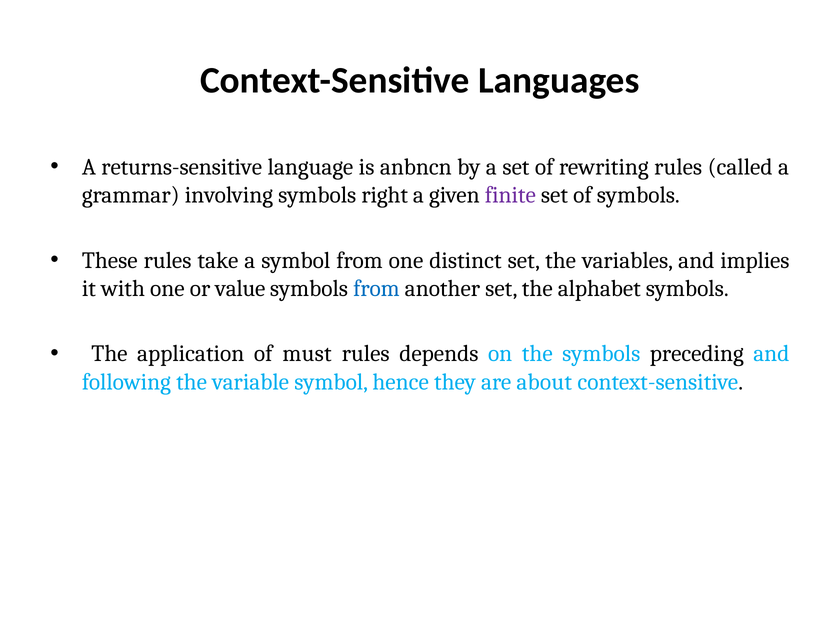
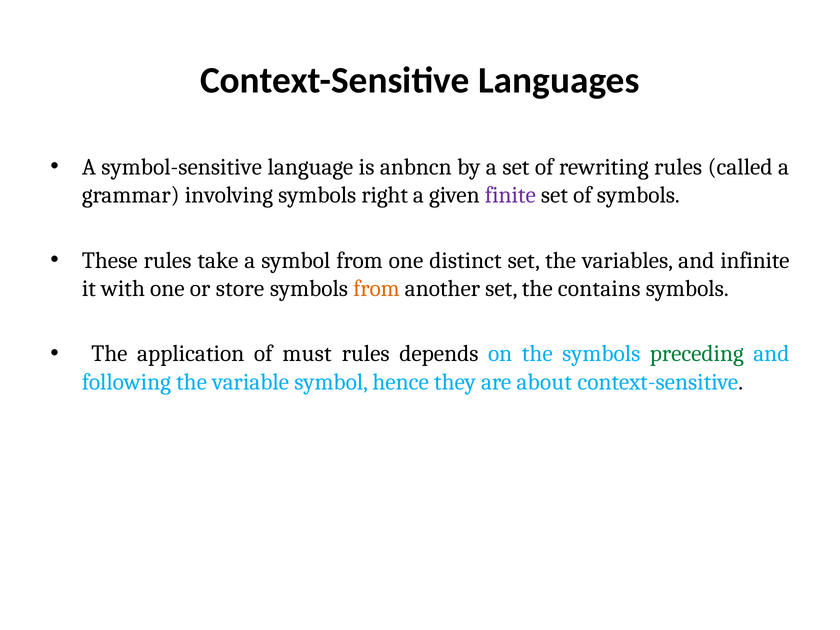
returns-sensitive: returns-sensitive -> symbol-sensitive
implies: implies -> infinite
value: value -> store
from at (376, 288) colour: blue -> orange
alphabet: alphabet -> contains
preceding colour: black -> green
